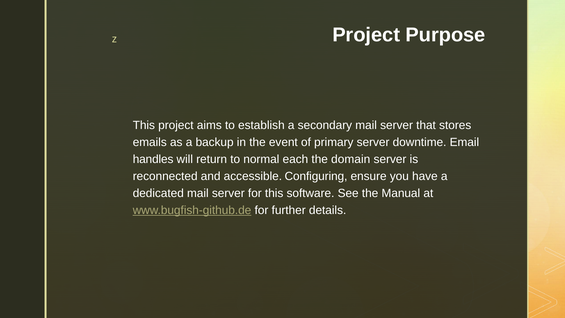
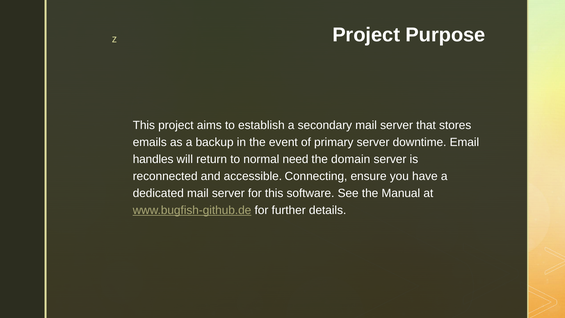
each: each -> need
Configuring: Configuring -> Connecting
